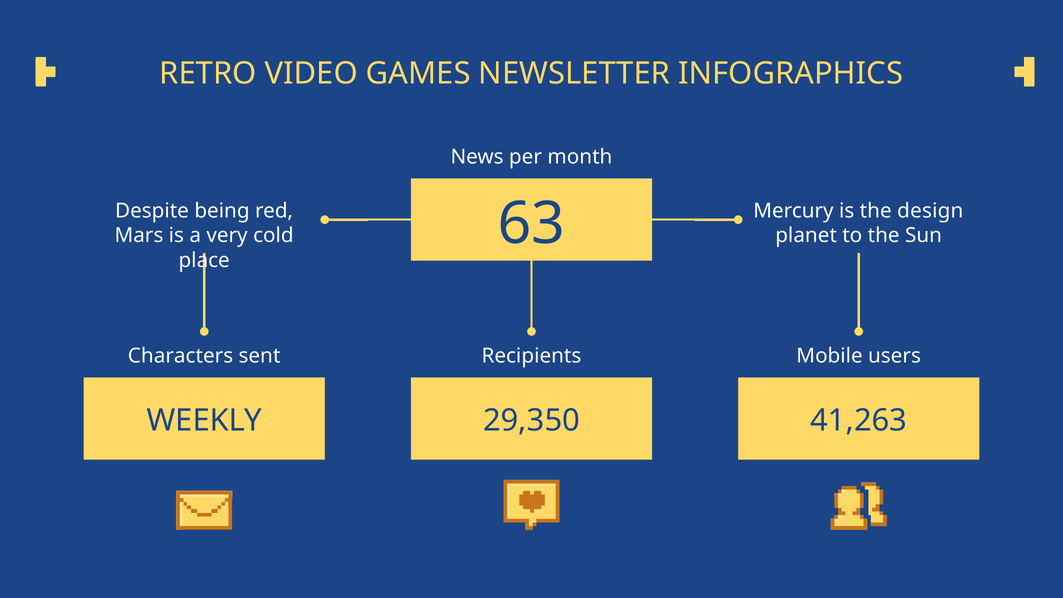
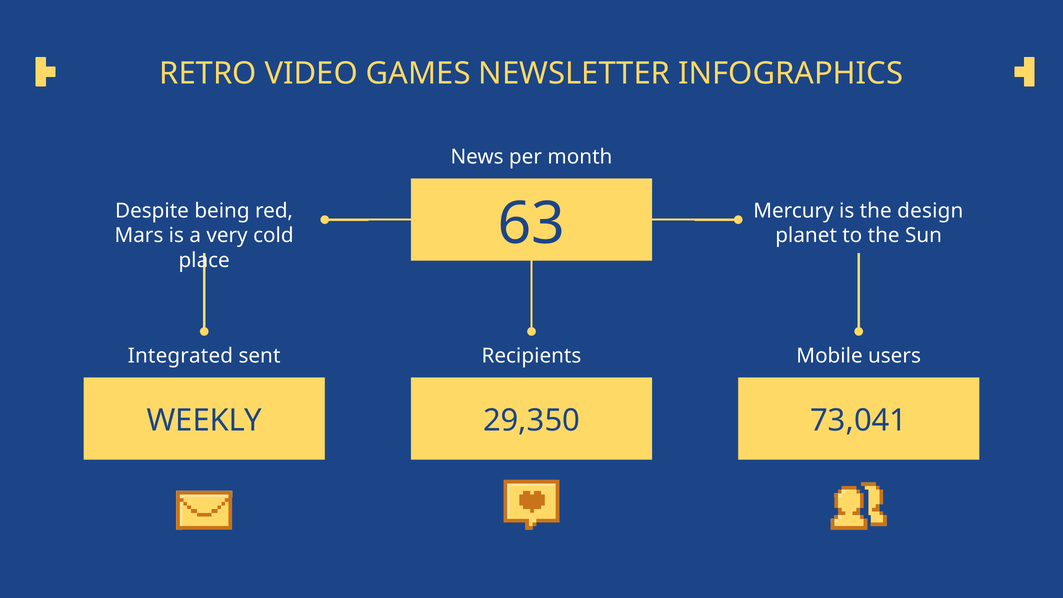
Characters: Characters -> Integrated
41,263: 41,263 -> 73,041
